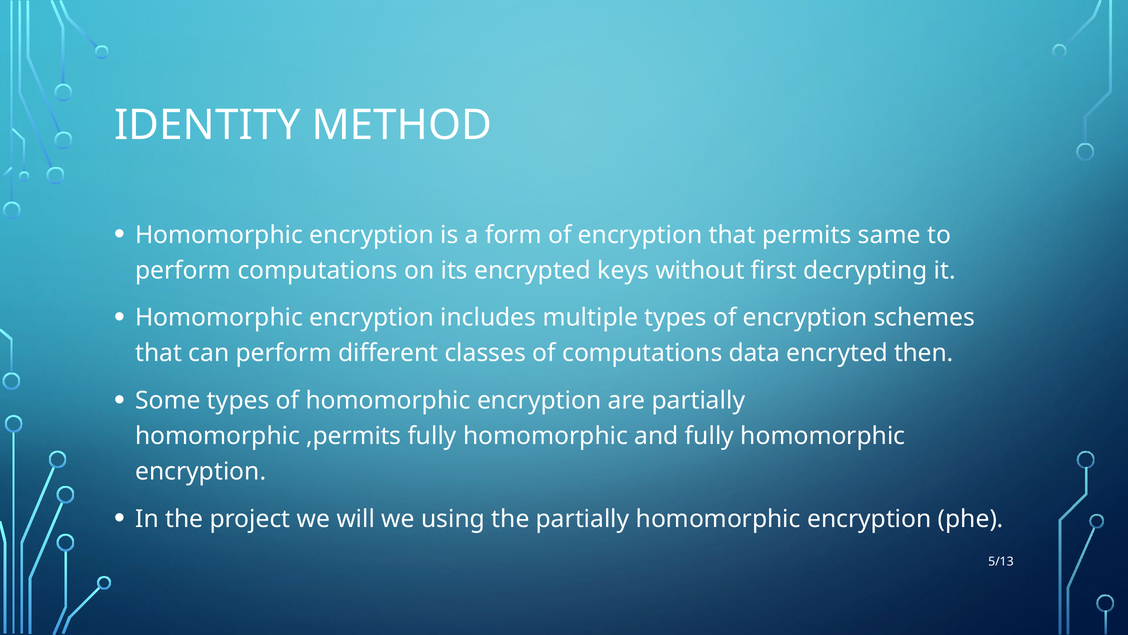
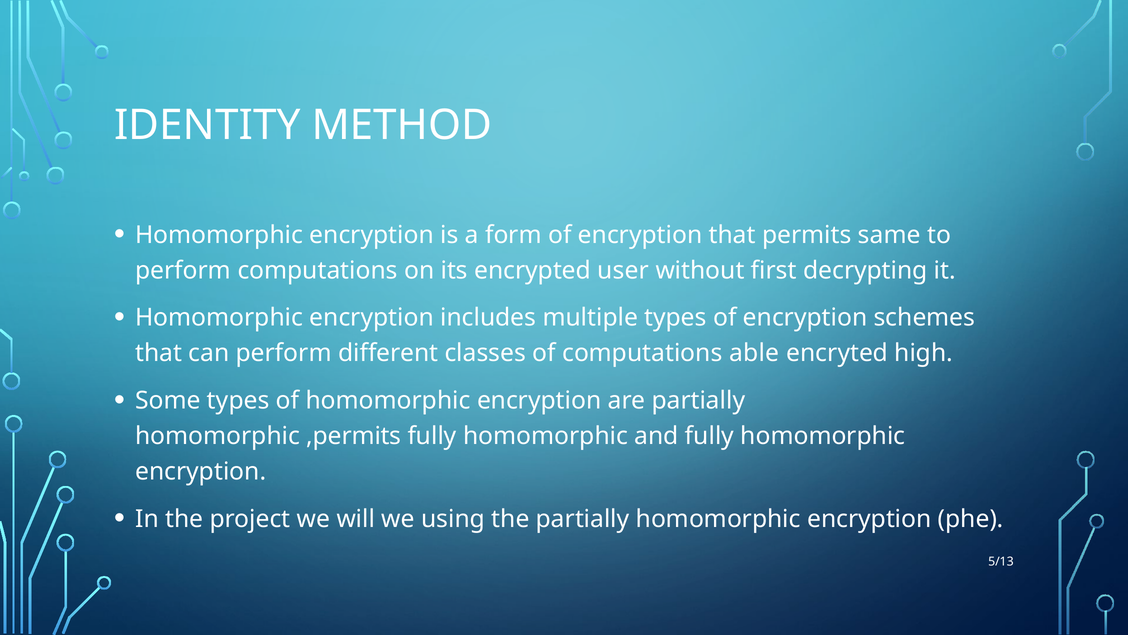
keys: keys -> user
data: data -> able
then: then -> high
